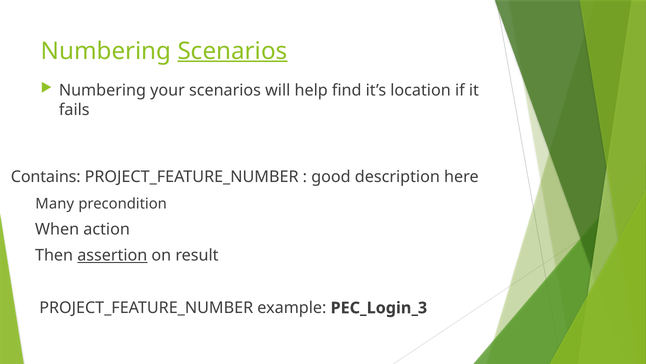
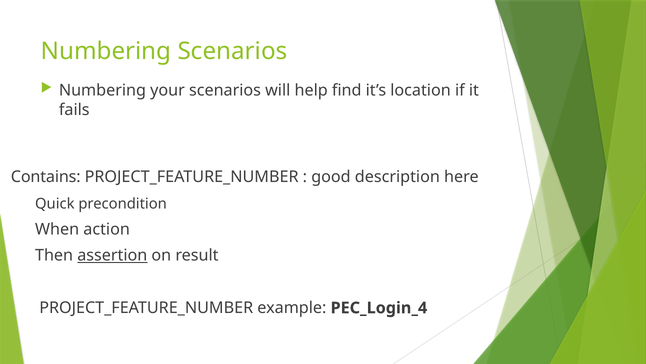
Scenarios at (232, 51) underline: present -> none
Many: Many -> Quick
PEC_Login_3: PEC_Login_3 -> PEC_Login_4
